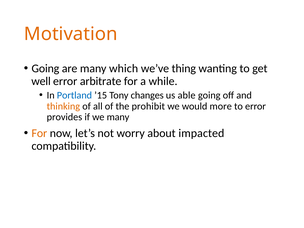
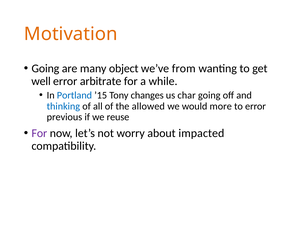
which: which -> object
thing: thing -> from
able: able -> char
thinking colour: orange -> blue
prohibit: prohibit -> allowed
provides: provides -> previous
we many: many -> reuse
For at (39, 133) colour: orange -> purple
